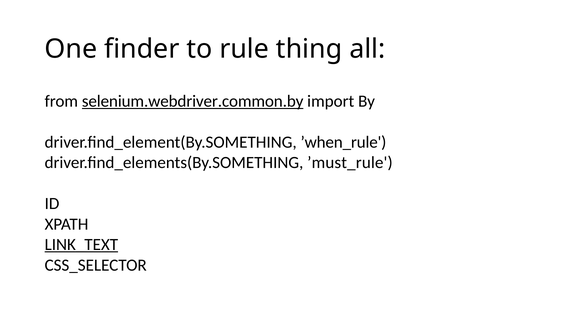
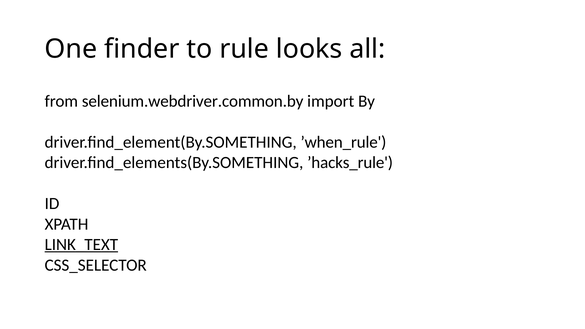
thing: thing -> looks
selenium.webdriver.common.by underline: present -> none
’must_rule: ’must_rule -> ’hacks_rule
